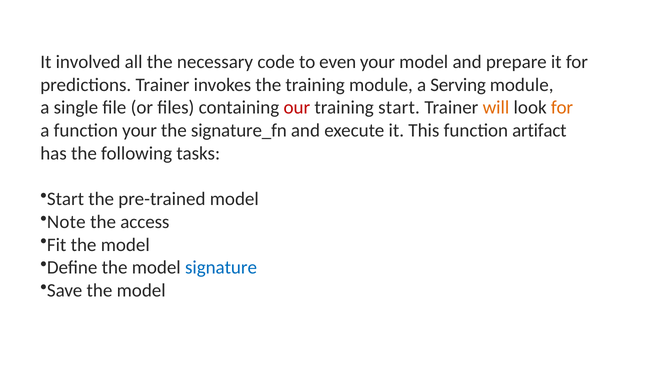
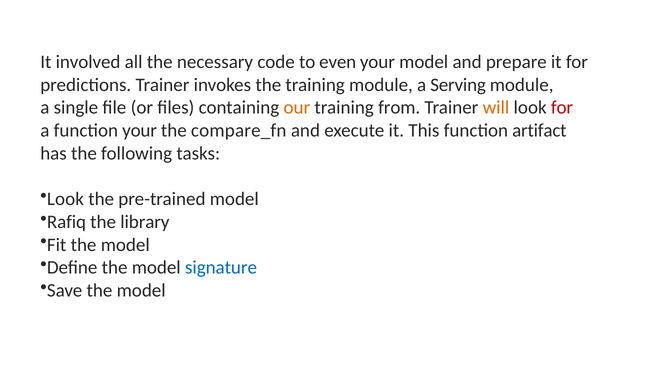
our colour: red -> orange
training start: start -> from
for at (562, 108) colour: orange -> red
signature_fn: signature_fn -> compare_fn
Start at (65, 199): Start -> Look
Note: Note -> Rafiq
access: access -> library
